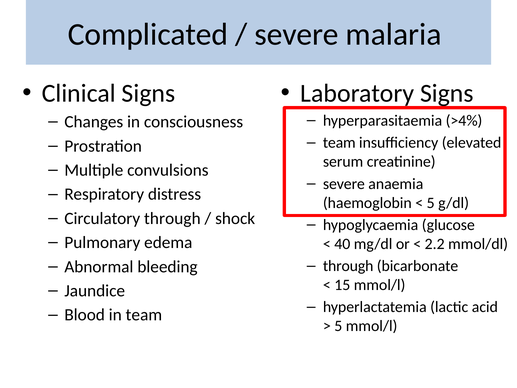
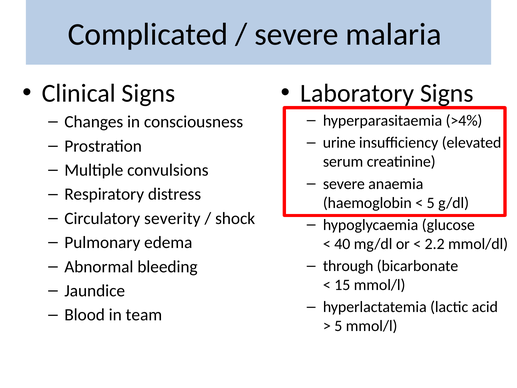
team at (339, 143): team -> urine
Circulatory through: through -> severity
